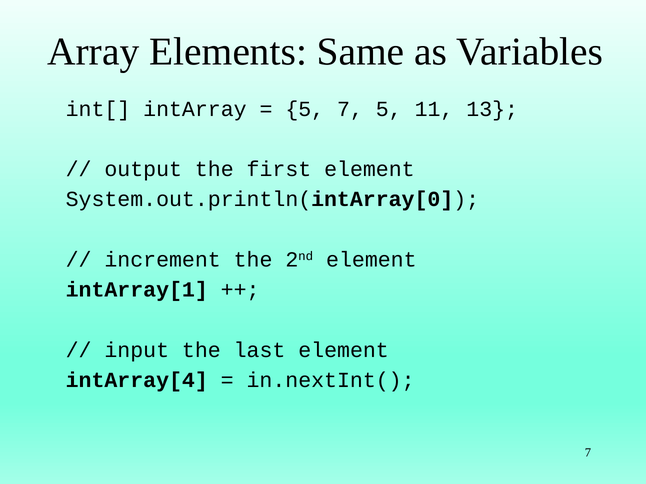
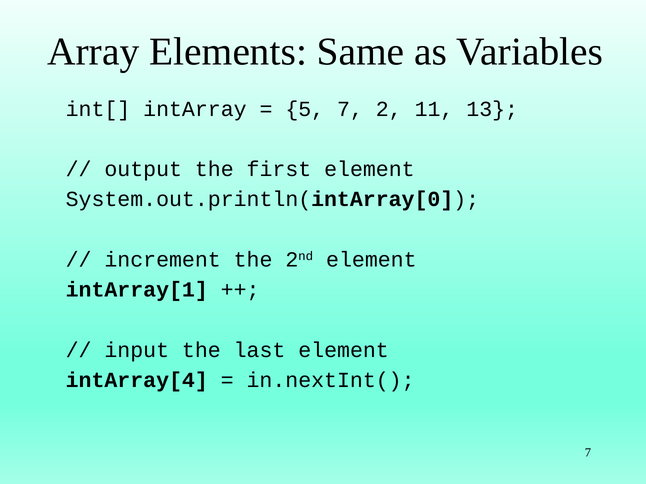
7 5: 5 -> 2
